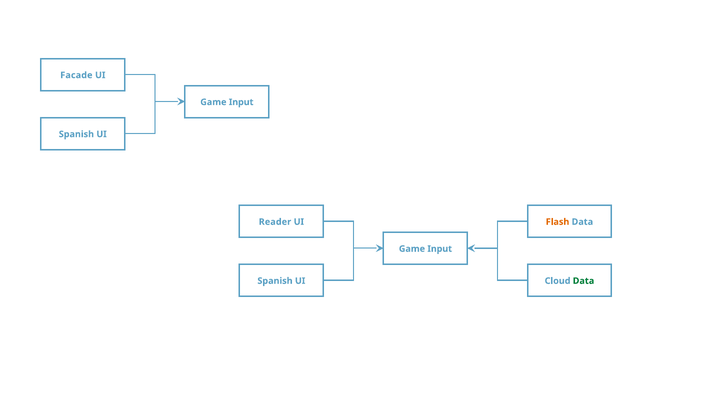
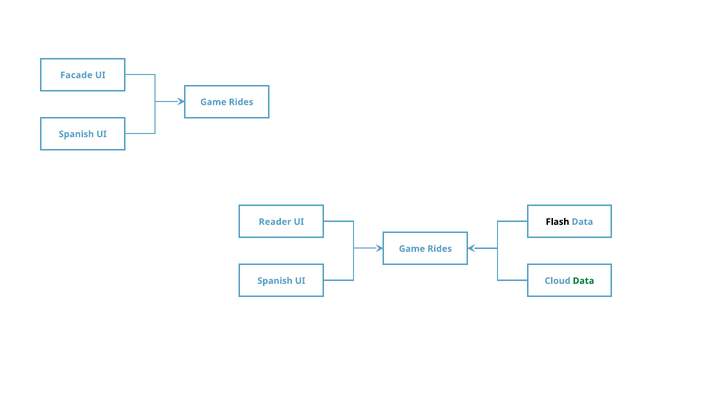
Input at (241, 102): Input -> Rides
Flash colour: orange -> black
Input at (440, 249): Input -> Rides
